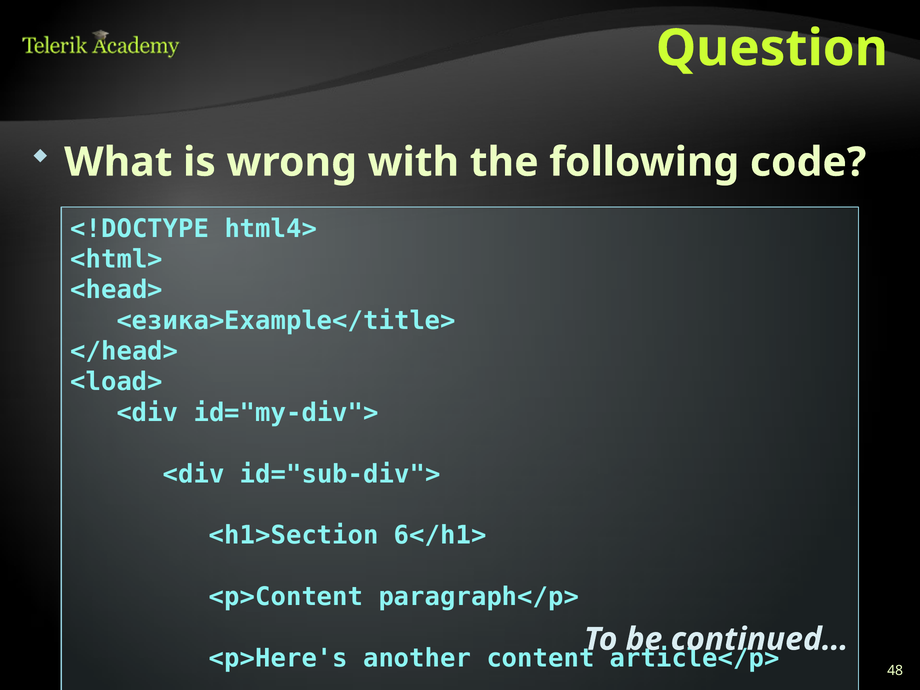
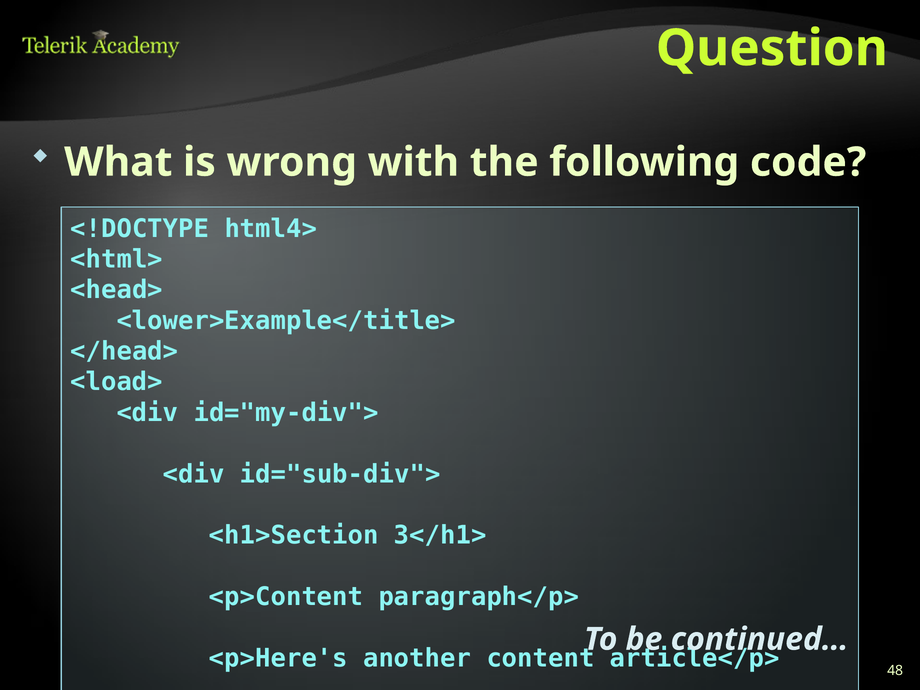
<езика>Example</title>: <езика>Example</title> -> <lower>Example</title>
6</h1>: 6</h1> -> 3</h1>
